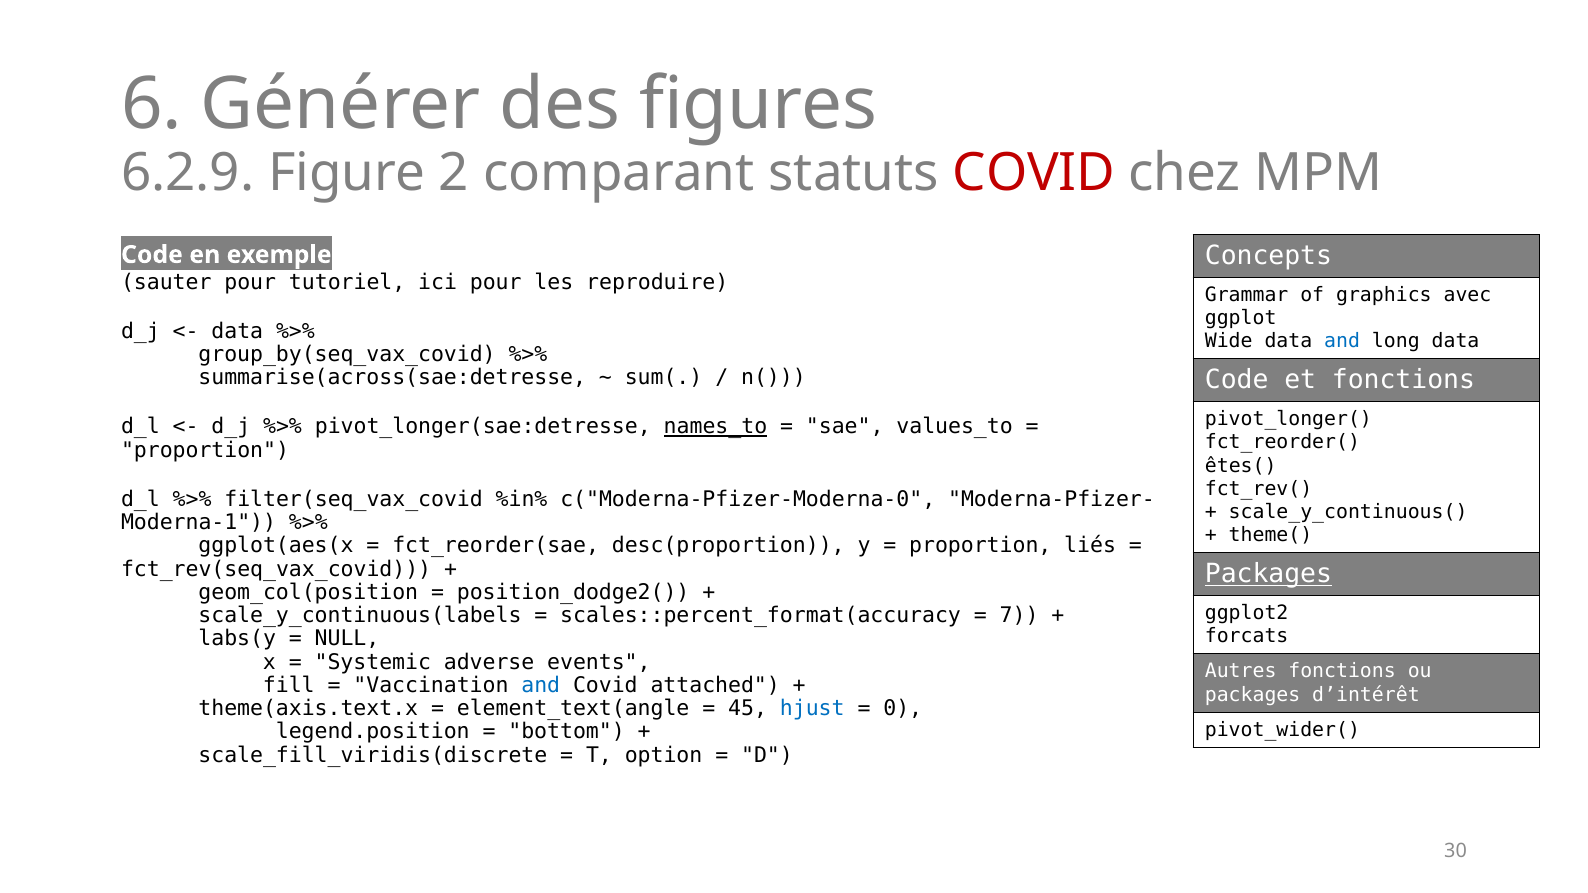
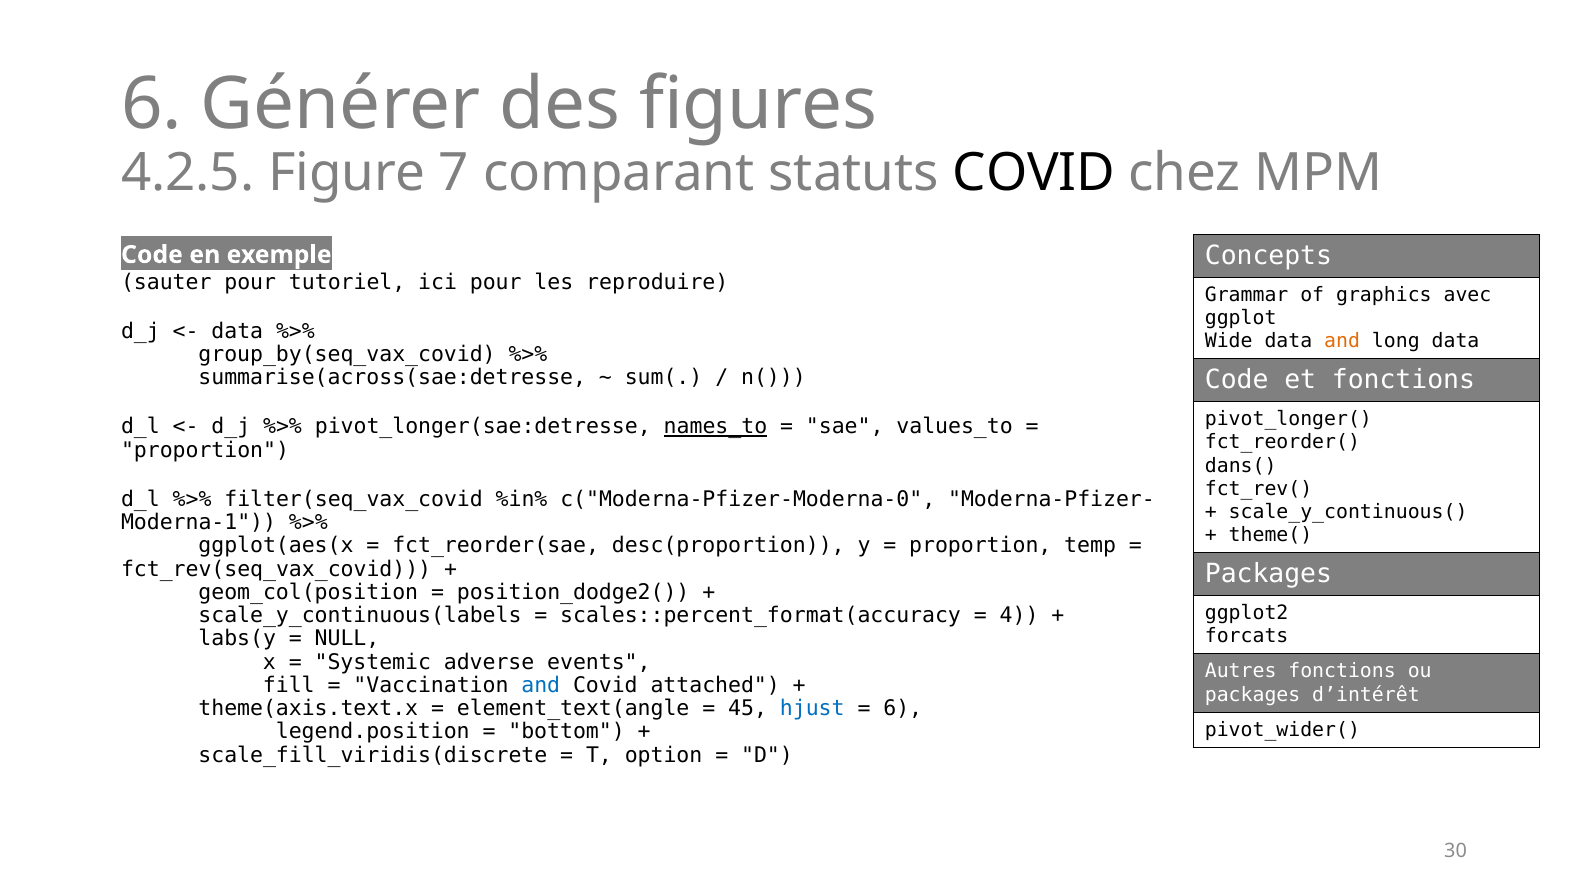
6.2.9: 6.2.9 -> 4.2.5
2: 2 -> 7
COVID at (1034, 173) colour: red -> black
and at (1342, 341) colour: blue -> orange
êtes(: êtes( -> dans(
liés: liés -> temp
Packages at (1268, 574) underline: present -> none
7: 7 -> 4
0 at (903, 709): 0 -> 6
